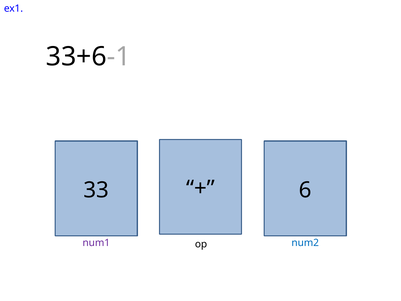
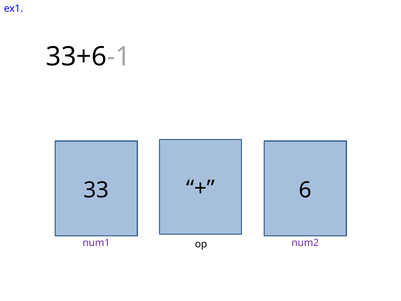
num2 colour: blue -> purple
